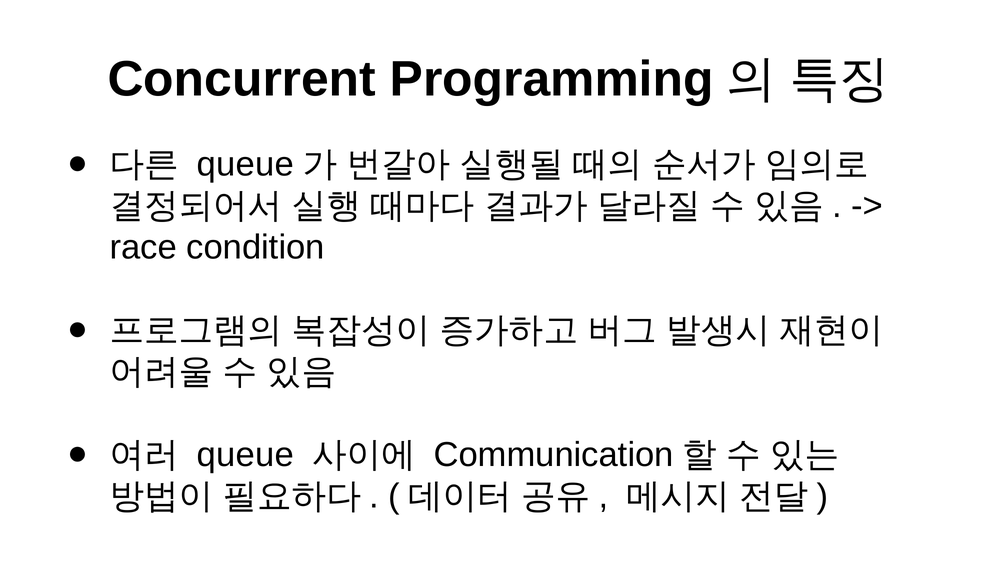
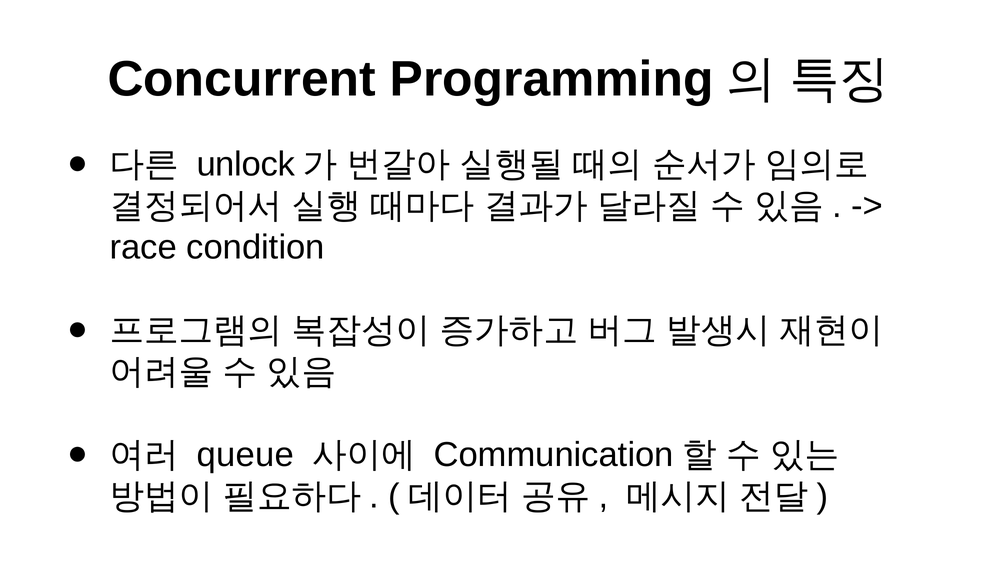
queue at (245, 164): queue -> unlock
